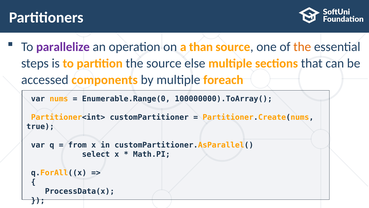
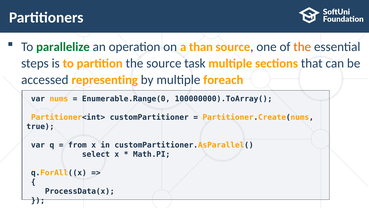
parallelize colour: purple -> green
else: else -> task
components: components -> representing
